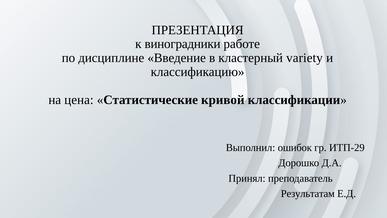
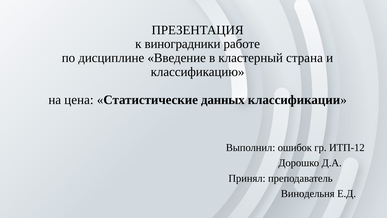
variety: variety -> страна
кривой: кривой -> данных
ИТП-29: ИТП-29 -> ИТП-12
Результатам: Результатам -> Винодельня
